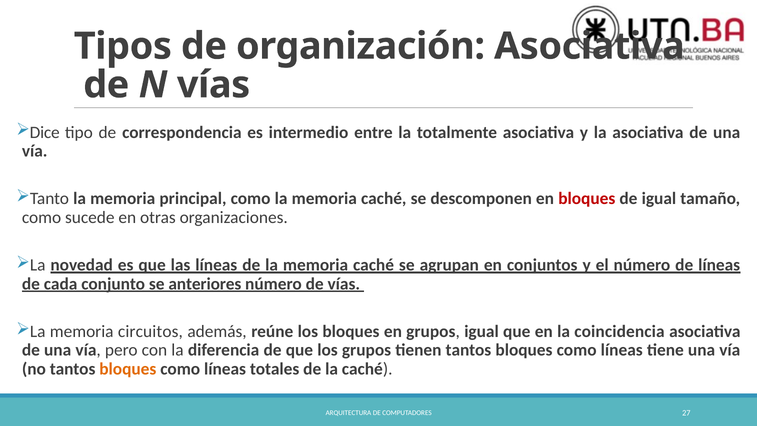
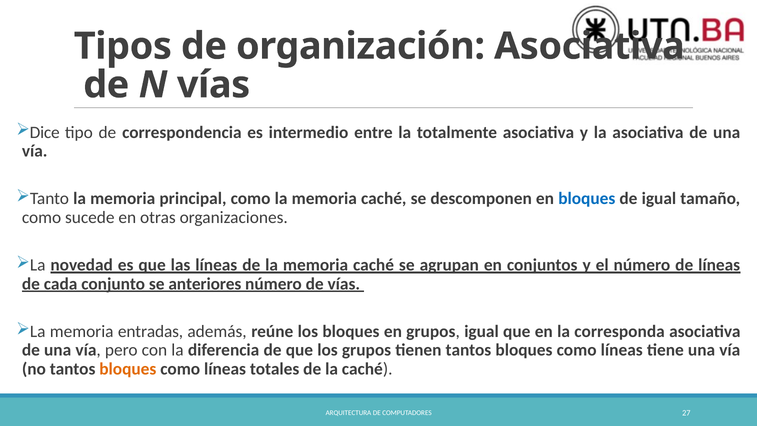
bloques at (587, 199) colour: red -> blue
circuitos: circuitos -> entradas
coincidencia: coincidencia -> corresponda
